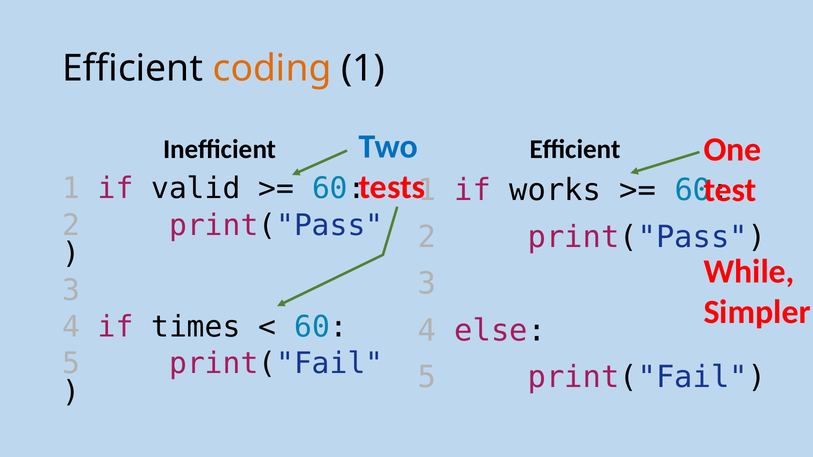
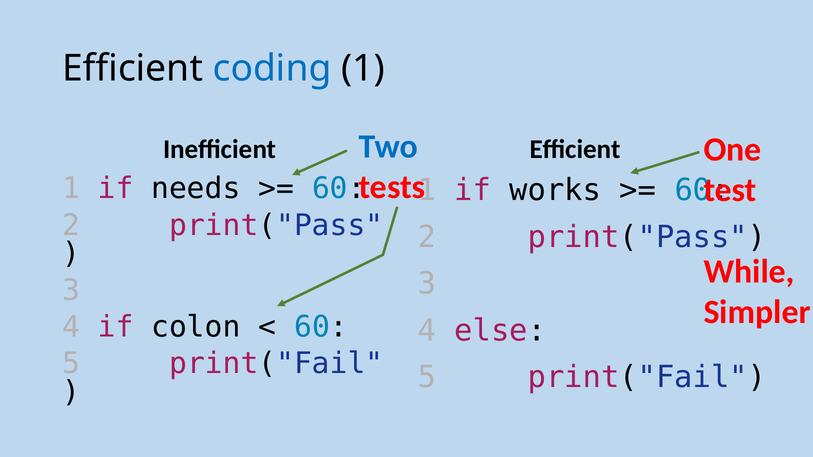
coding colour: orange -> blue
valid: valid -> needs
times: times -> colon
